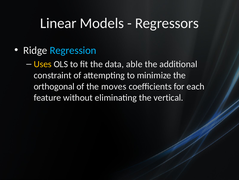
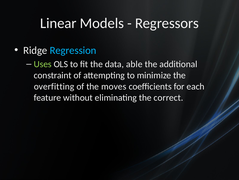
Uses colour: yellow -> light green
orthogonal: orthogonal -> overfitting
vertical: vertical -> correct
